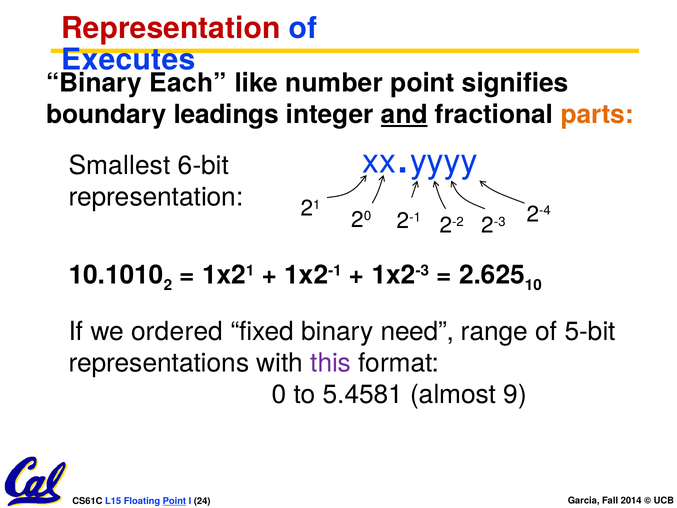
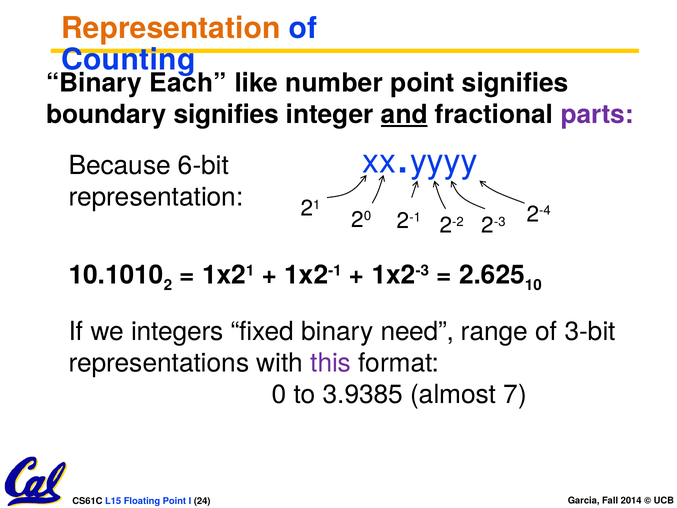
Representation at (171, 28) colour: red -> orange
Executes: Executes -> Counting
boundary leadings: leadings -> signifies
parts colour: orange -> purple
Smallest: Smallest -> Because
ordered: ordered -> integers
5-bit: 5-bit -> 3-bit
5.4581: 5.4581 -> 3.9385
9: 9 -> 7
Point at (174, 501) underline: present -> none
